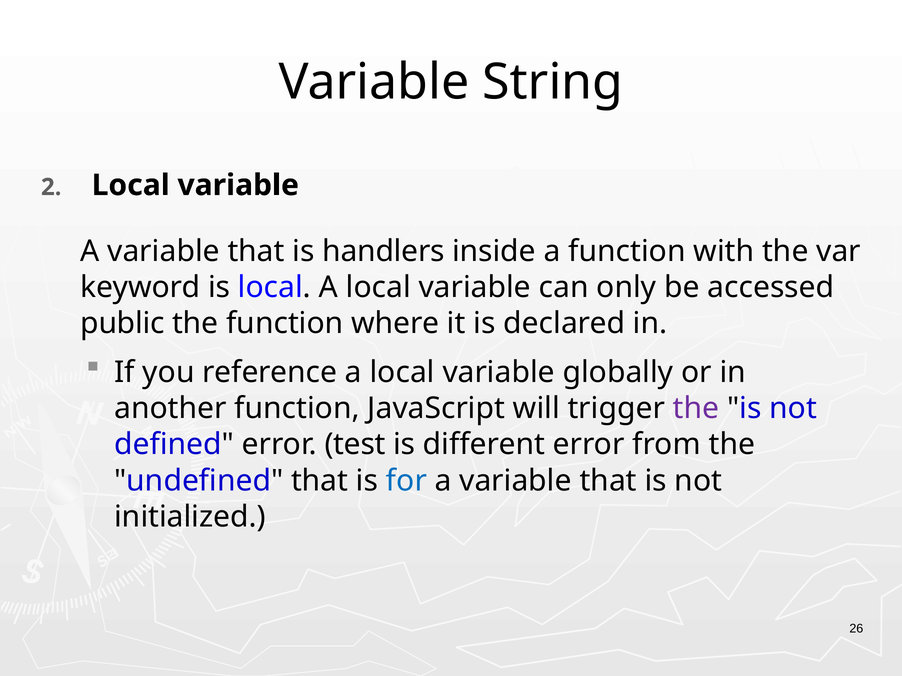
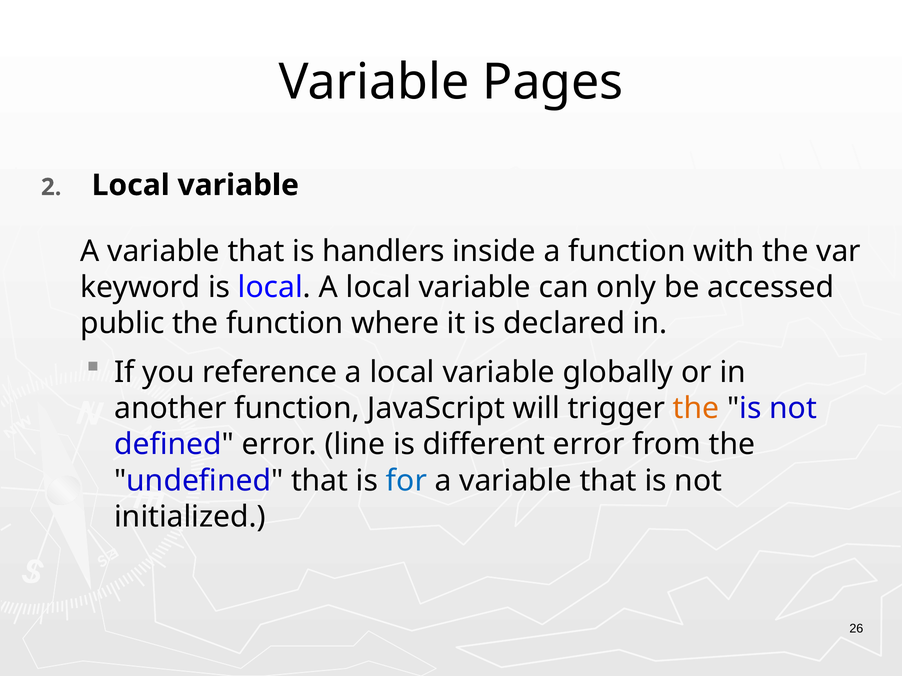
String: String -> Pages
the at (696, 409) colour: purple -> orange
test: test -> line
